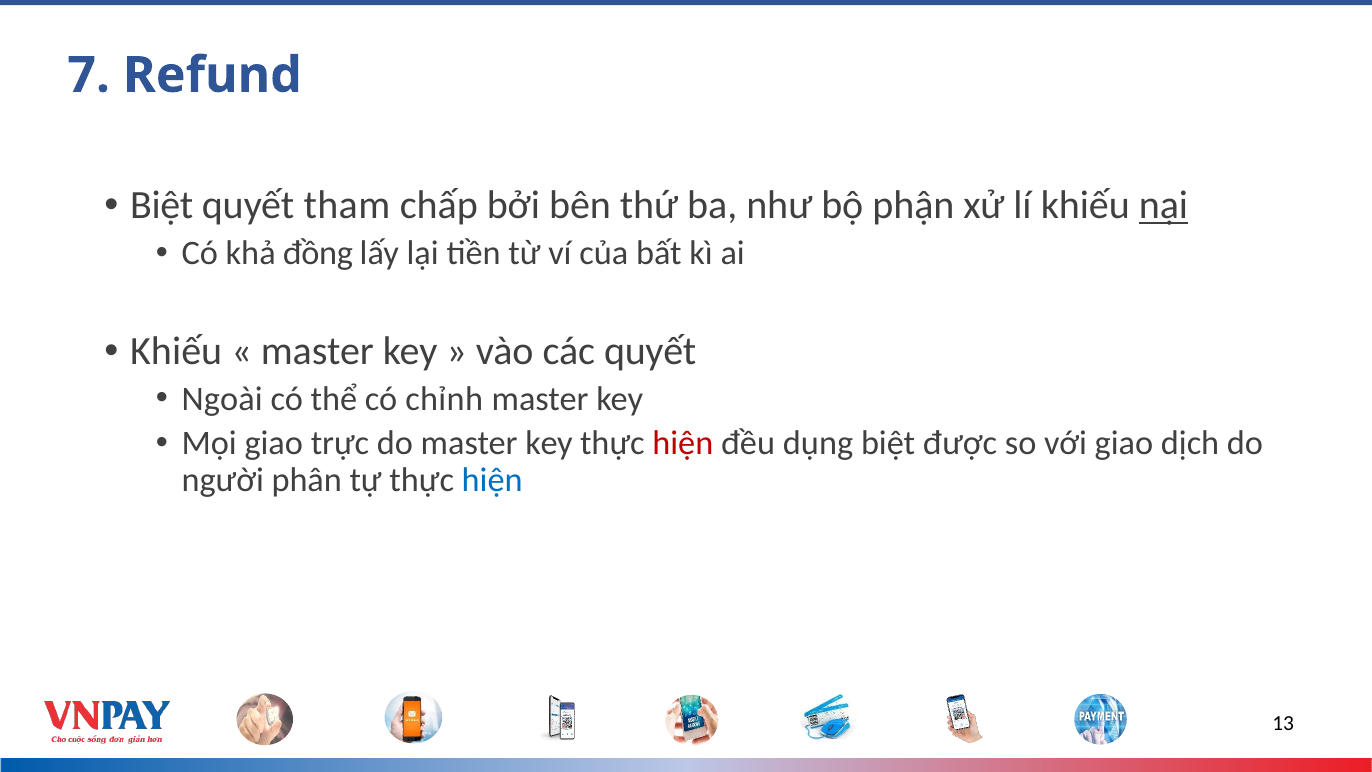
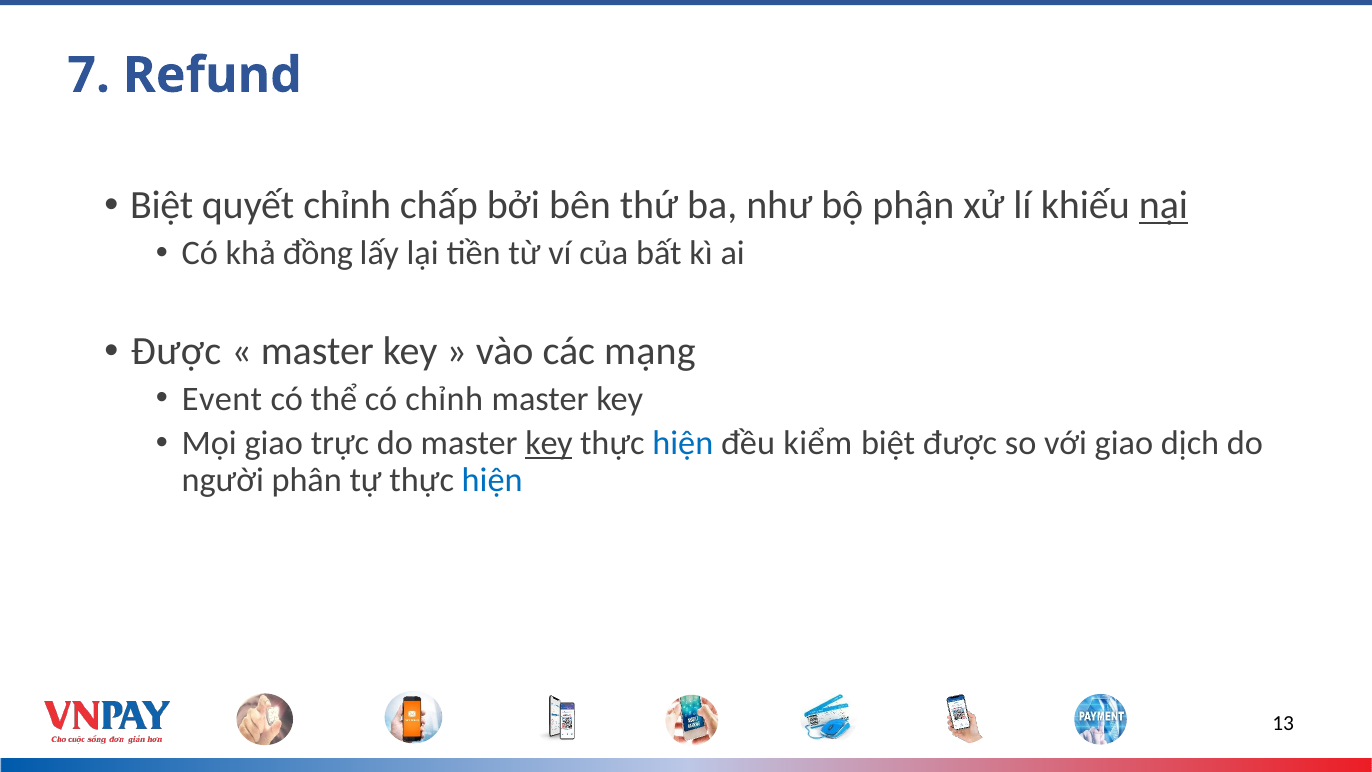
quyết tham: tham -> chỉnh
Khiếu at (176, 352): Khiếu -> Được
các quyết: quyết -> mạng
Ngoài: Ngoài -> Event
key at (549, 443) underline: none -> present
hiện at (683, 443) colour: red -> blue
dụng: dụng -> kiểm
